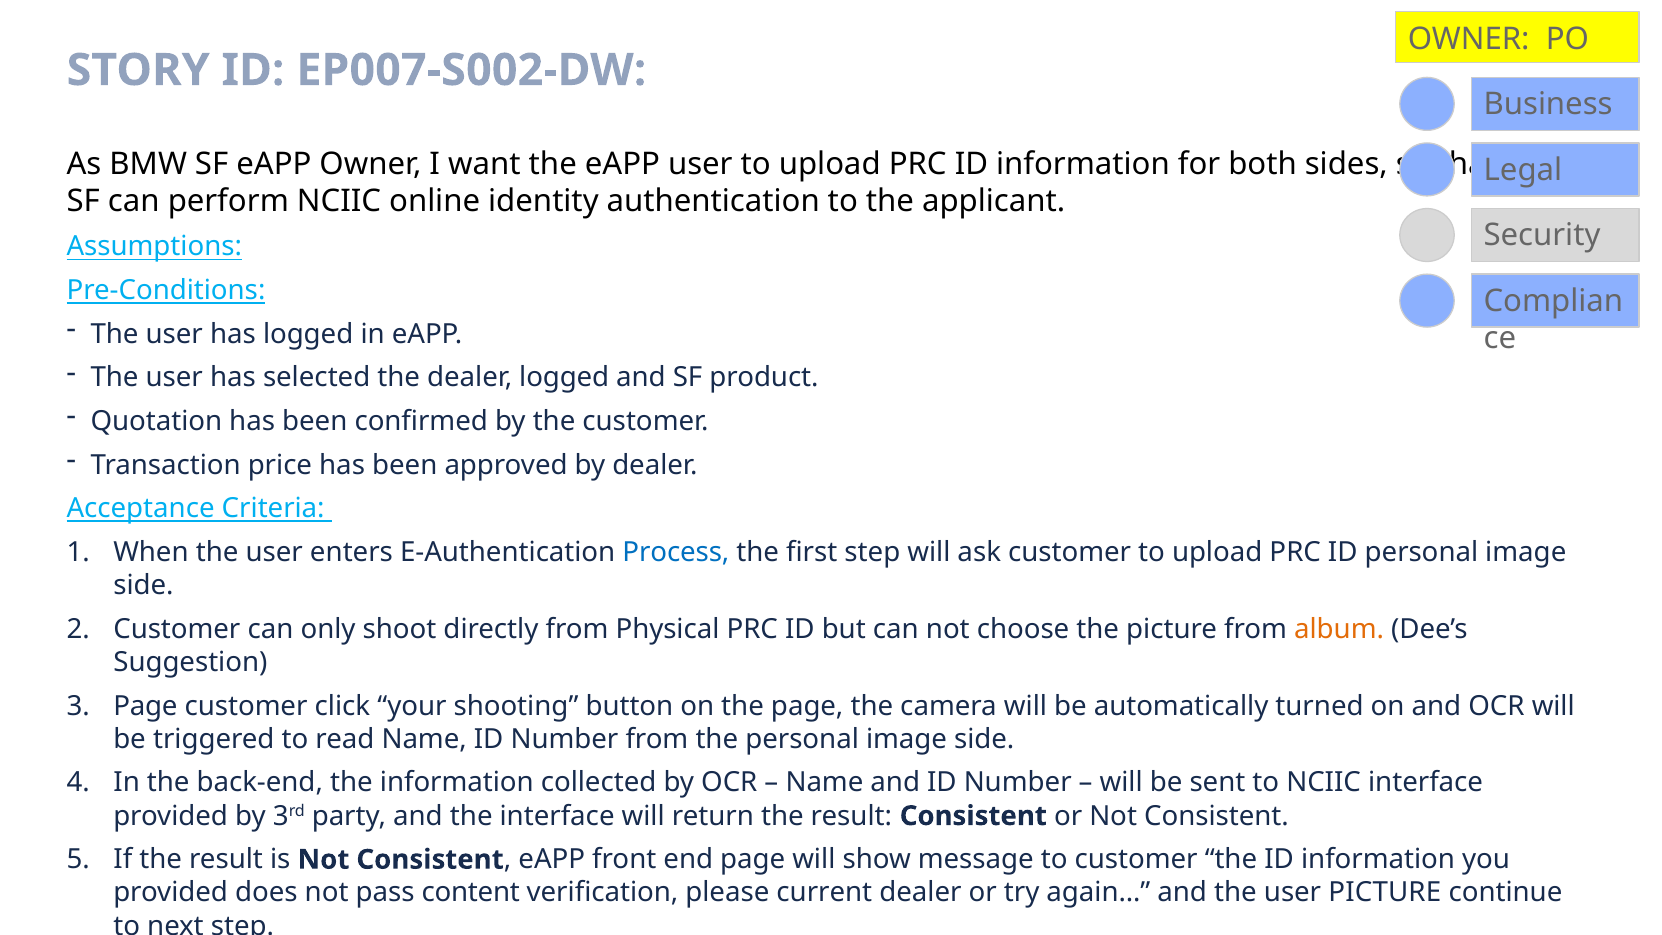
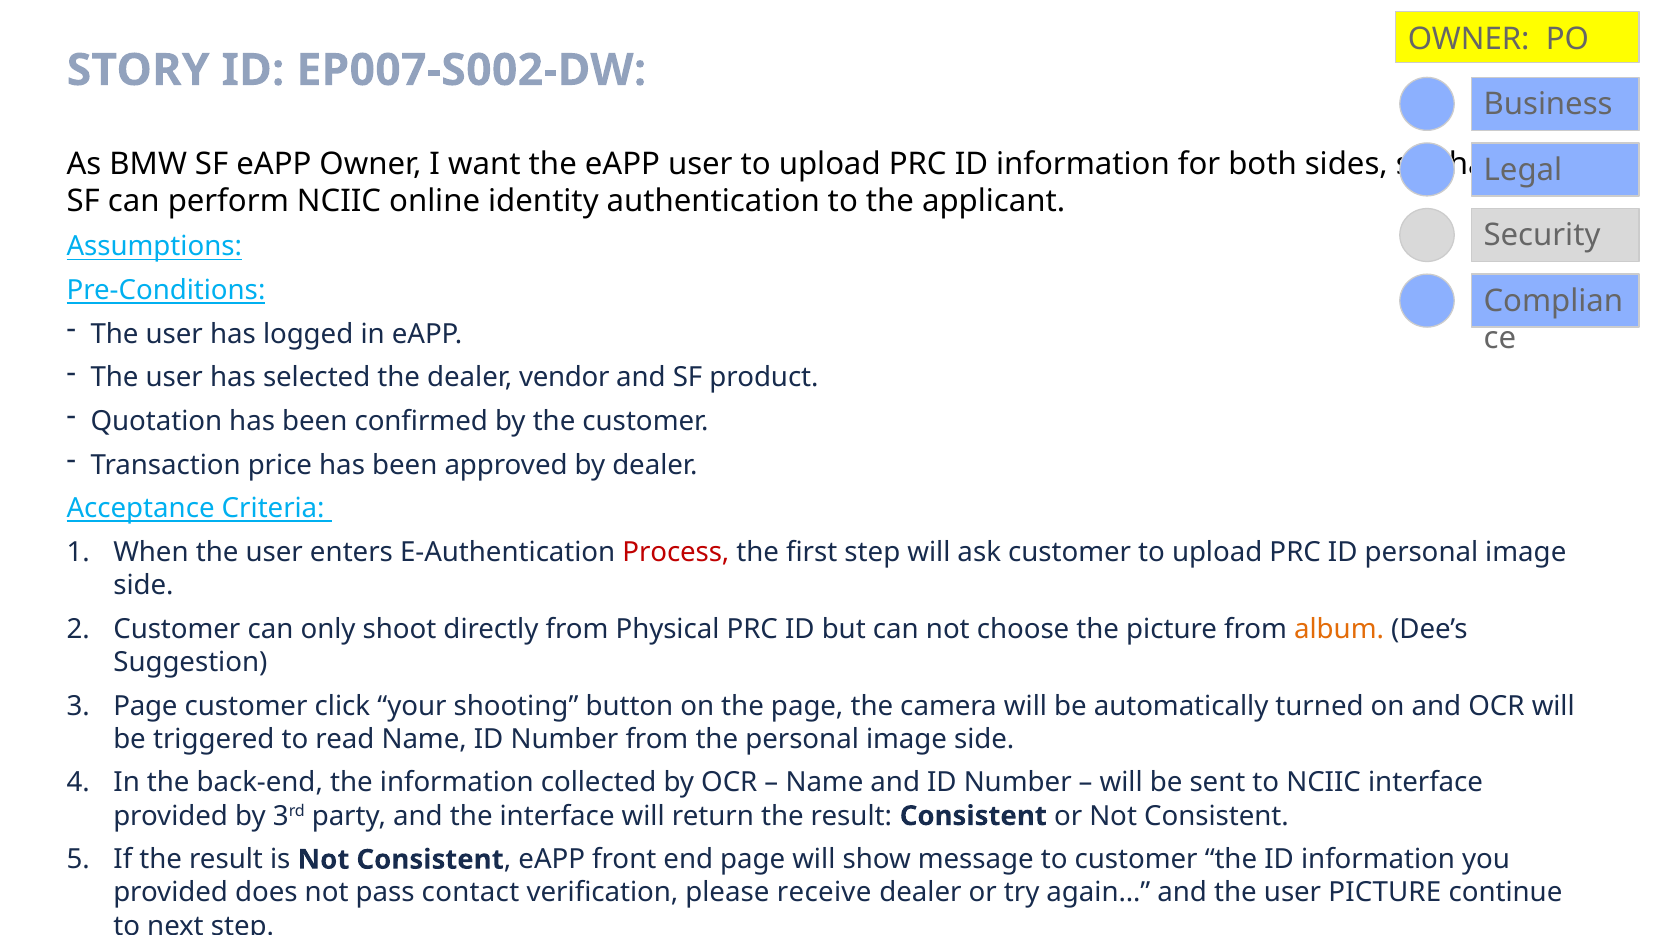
dealer logged: logged -> vendor
Process colour: blue -> red
content: content -> contact
current: current -> receive
